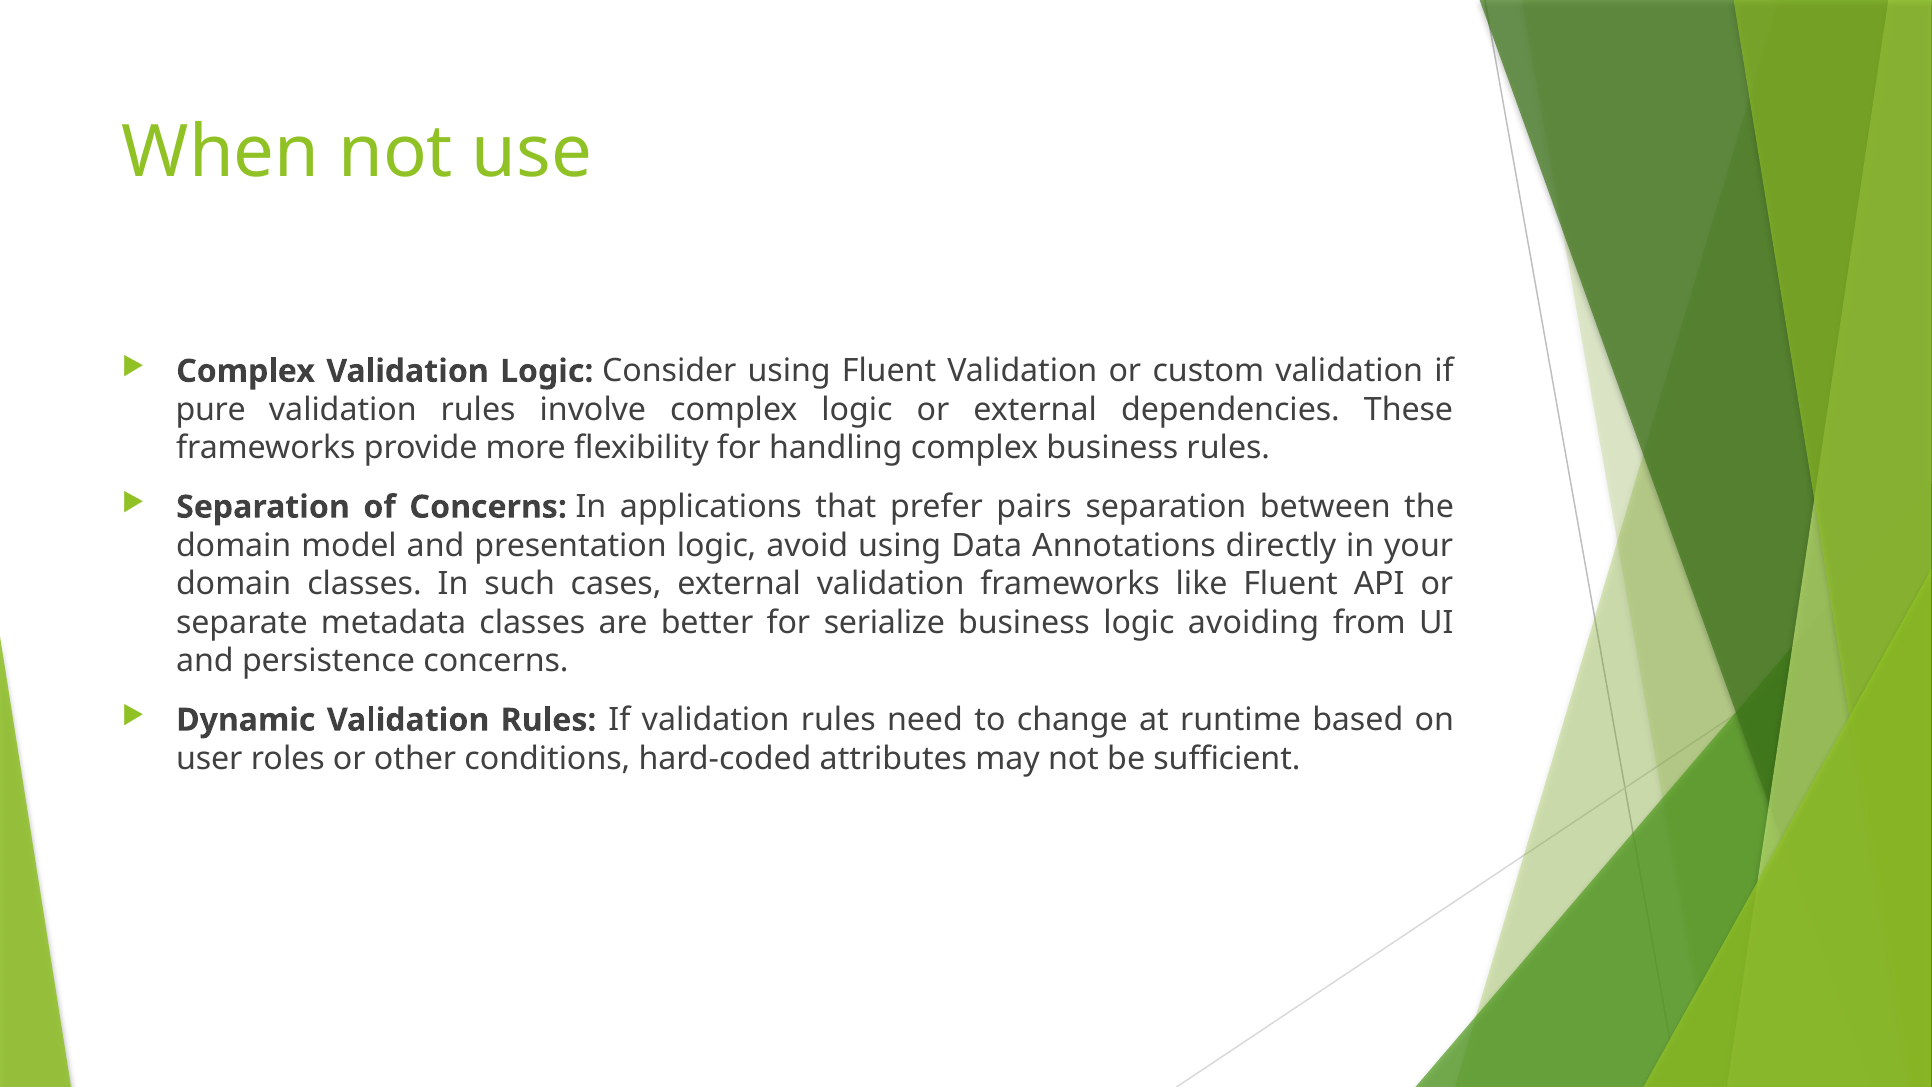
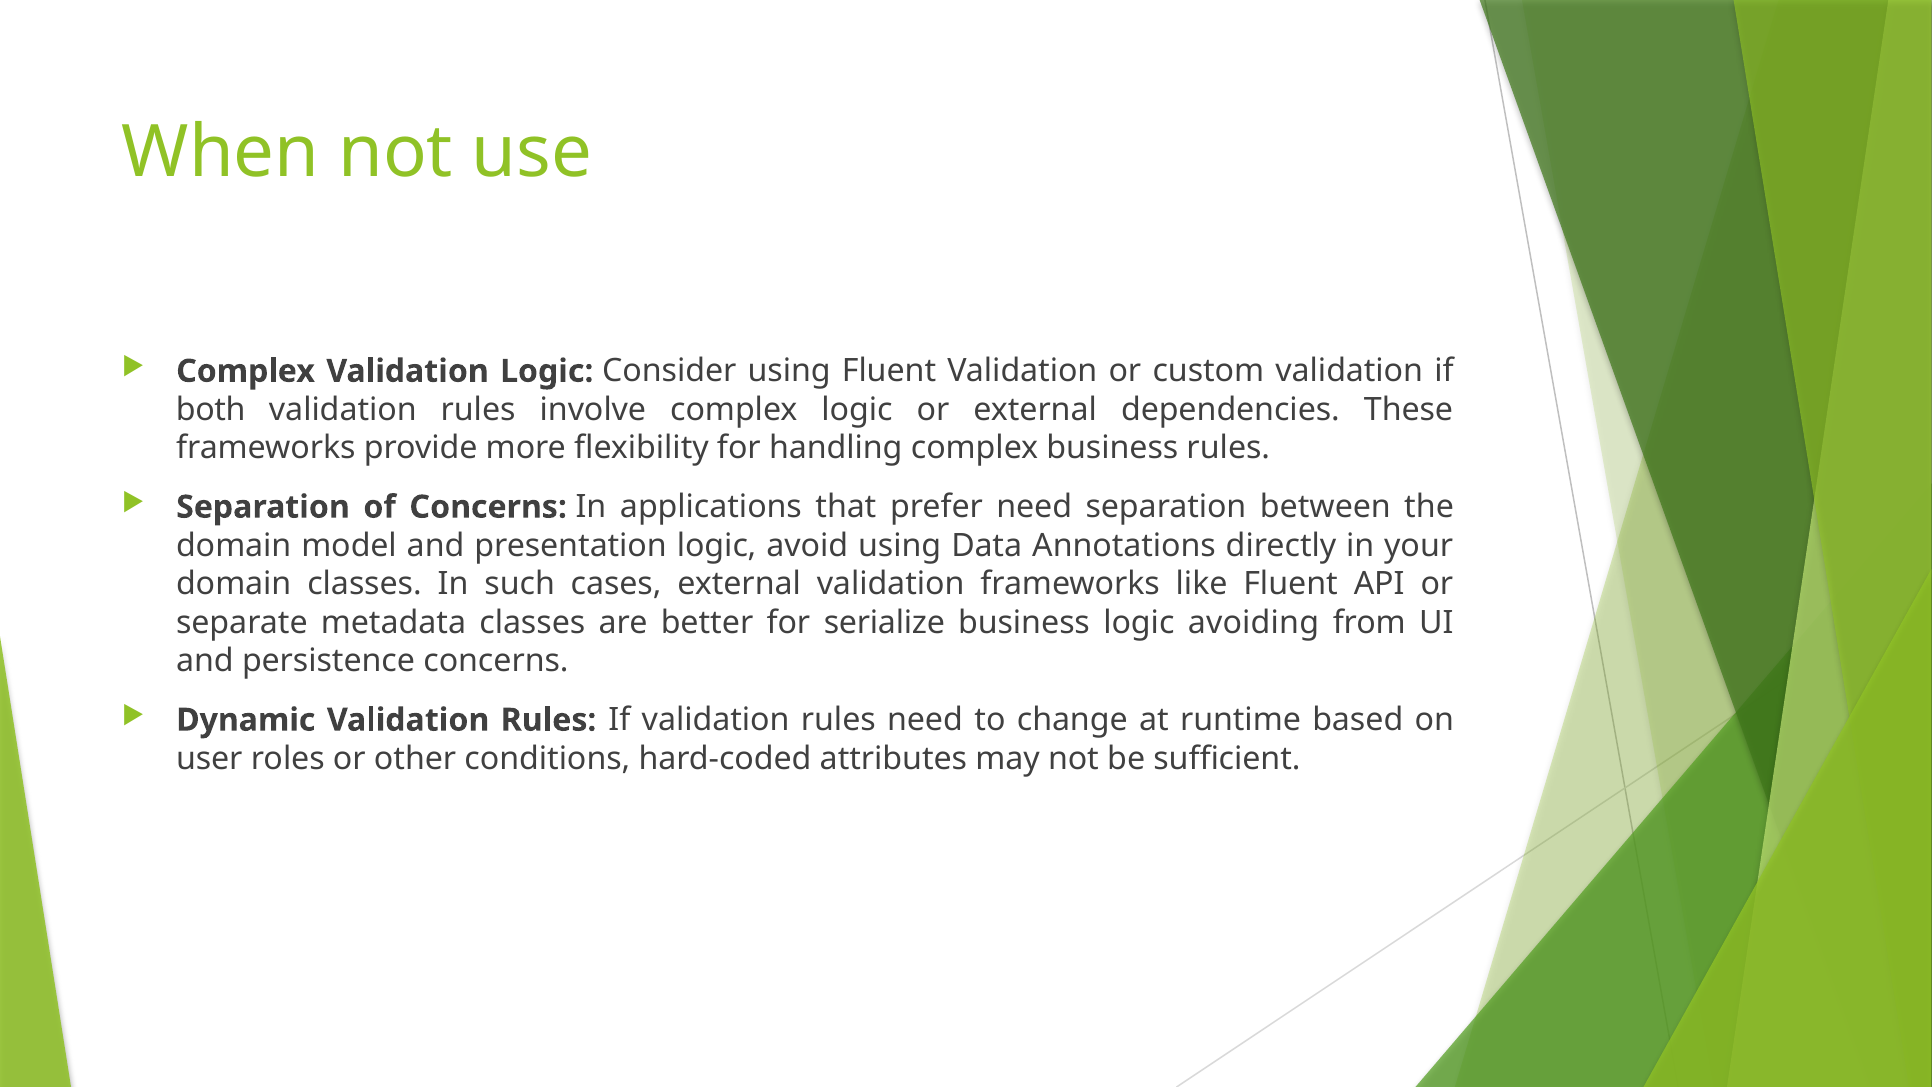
pure: pure -> both
prefer pairs: pairs -> need
